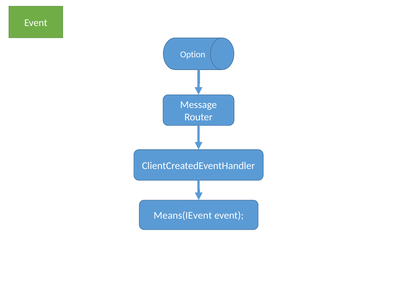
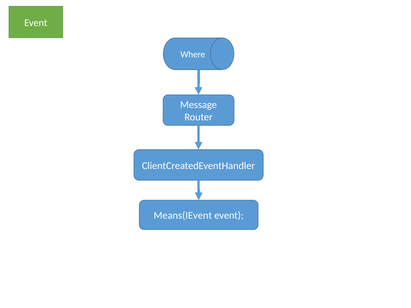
Option: Option -> Where
